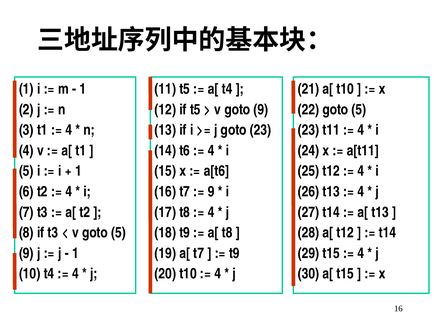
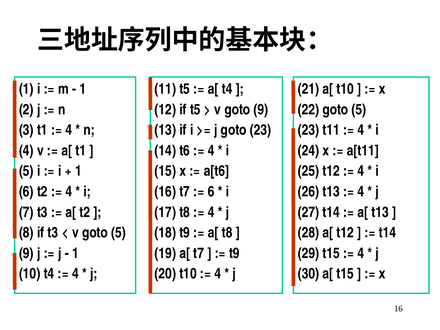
9 at (211, 192): 9 -> 6
